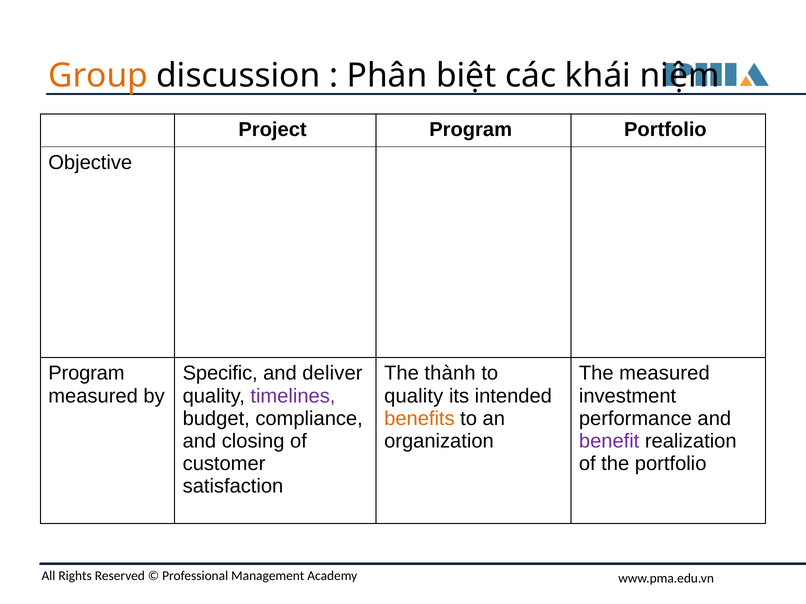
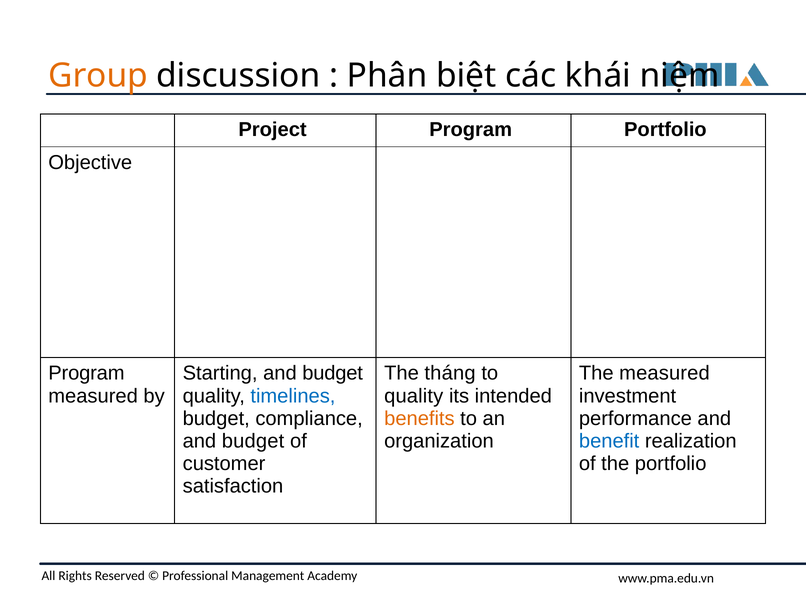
Specific: Specific -> Starting
deliver at (332, 374): deliver -> budget
thành: thành -> tháng
timelines colour: purple -> blue
closing at (253, 441): closing -> budget
benefit colour: purple -> blue
